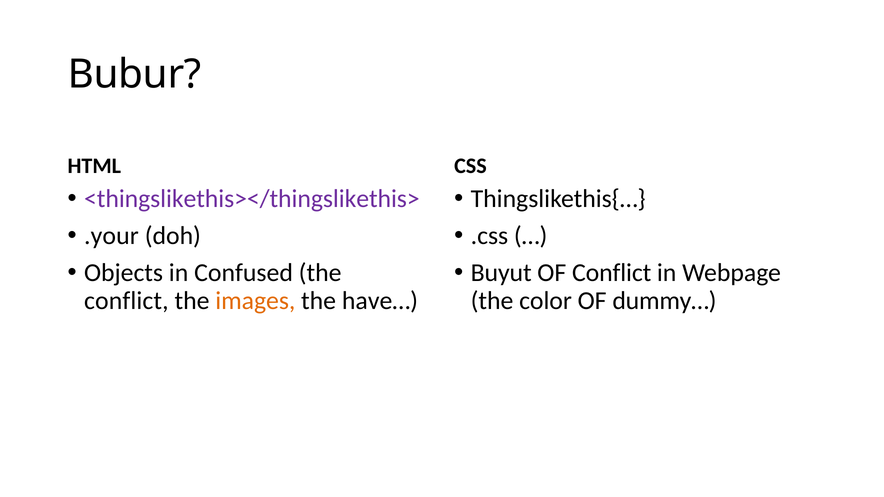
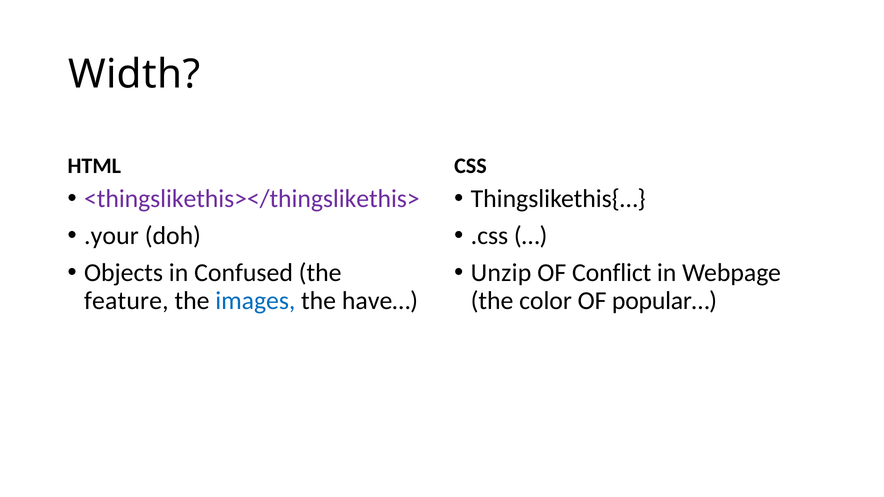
Bubur: Bubur -> Width
Buyut: Buyut -> Unzip
conflict at (126, 301): conflict -> feature
images colour: orange -> blue
dummy…: dummy… -> popular…
